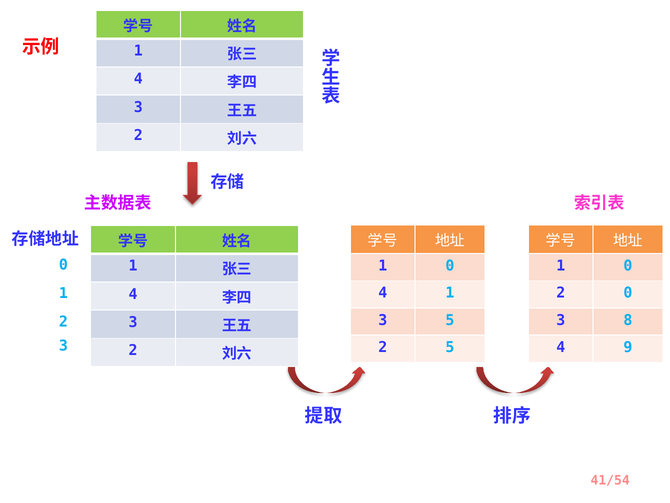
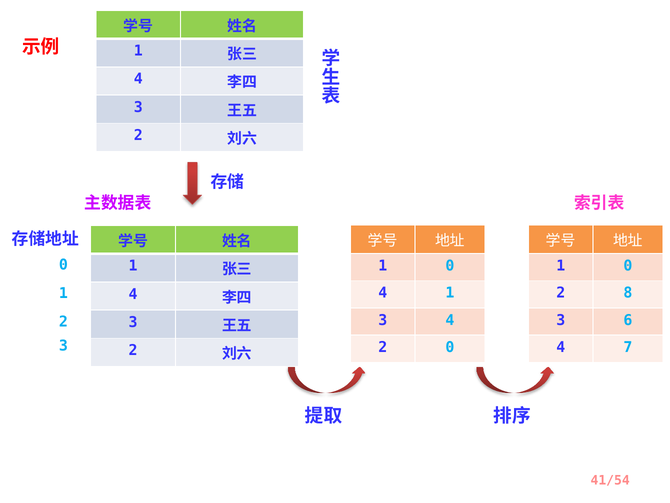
2 0: 0 -> 8
3 5: 5 -> 4
8: 8 -> 6
2 5: 5 -> 0
9: 9 -> 7
